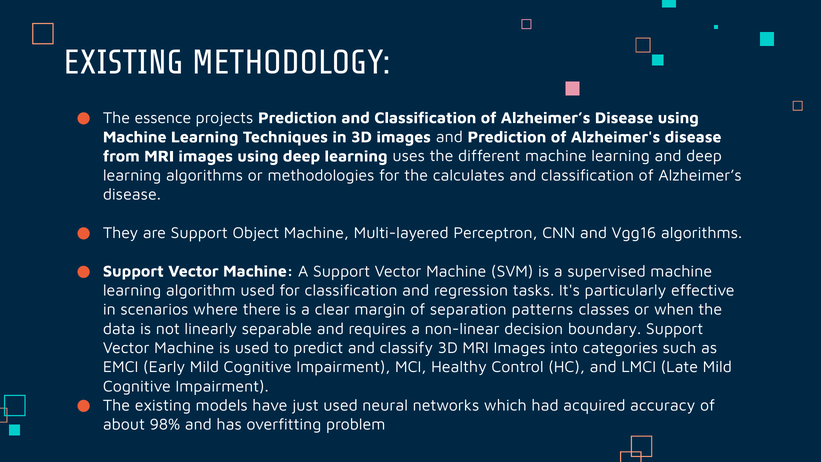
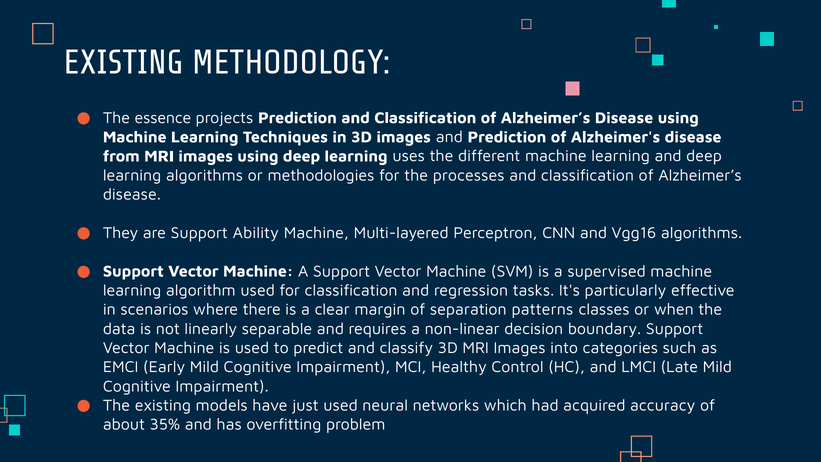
calculates: calculates -> processes
Object: Object -> Ability
98%: 98% -> 35%
